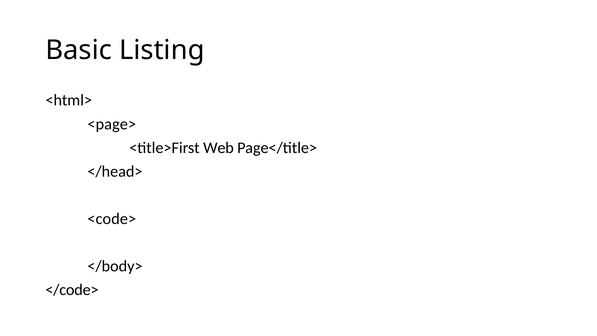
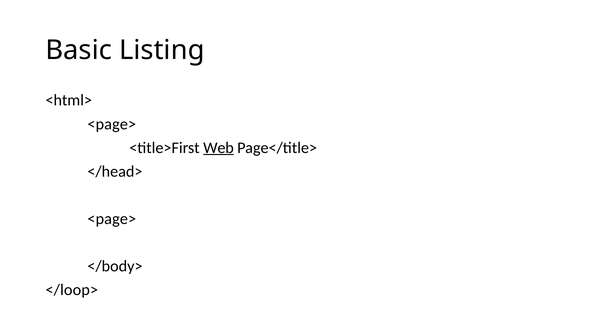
Web underline: none -> present
<code> at (112, 219): <code> -> <page>
</code>: </code> -> </loop>
